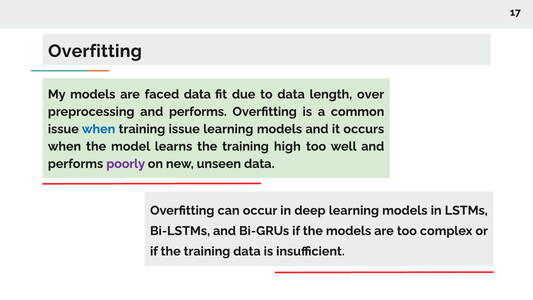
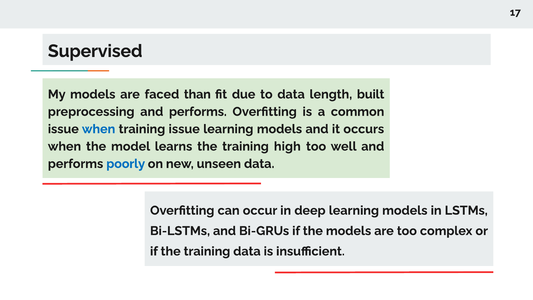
Overfitting at (95, 51): Overfitting -> Supervised
faced data: data -> than
over: over -> built
poorly colour: purple -> blue
